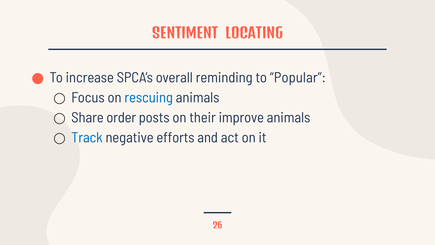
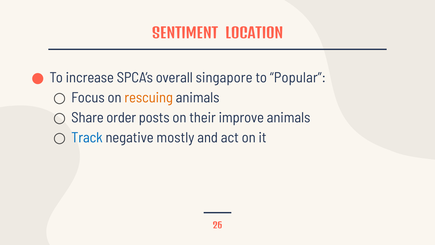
LOCATING: LOCATING -> LOCATION
reminding: reminding -> singapore
rescuing colour: blue -> orange
efforts: efforts -> mostly
